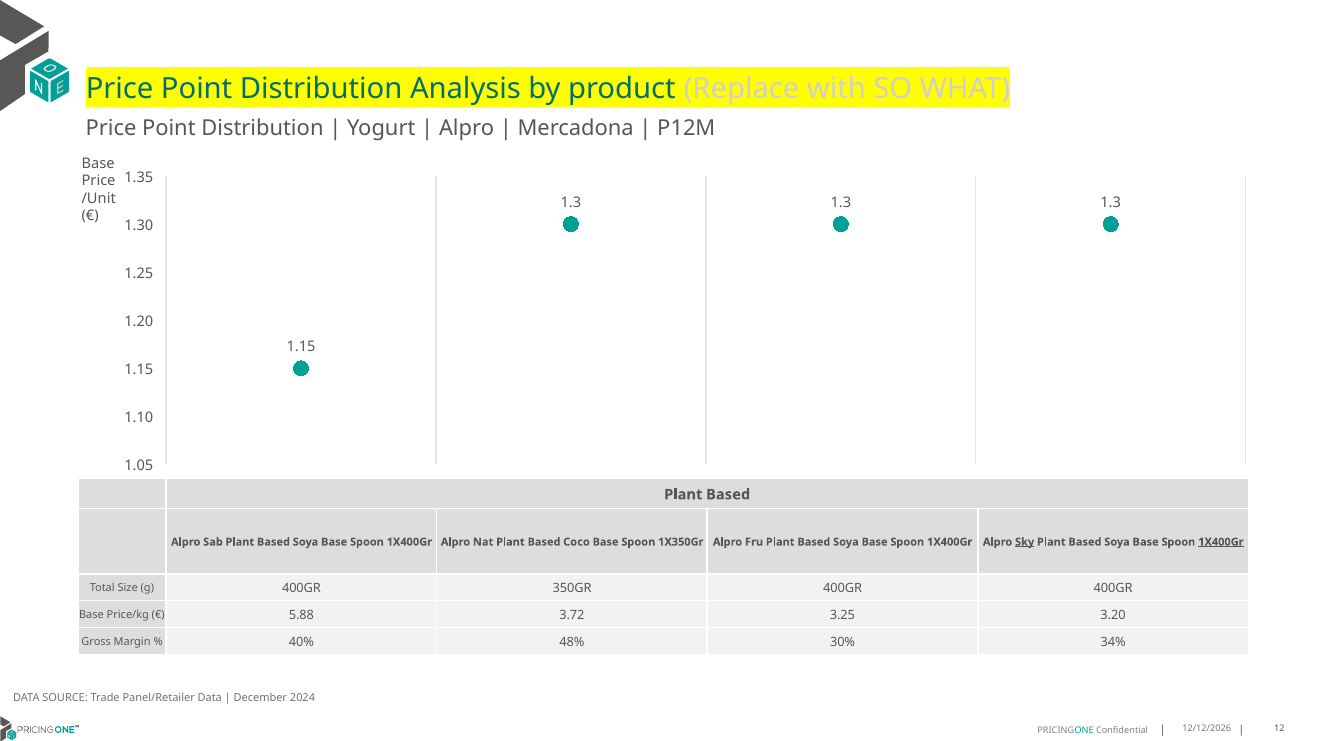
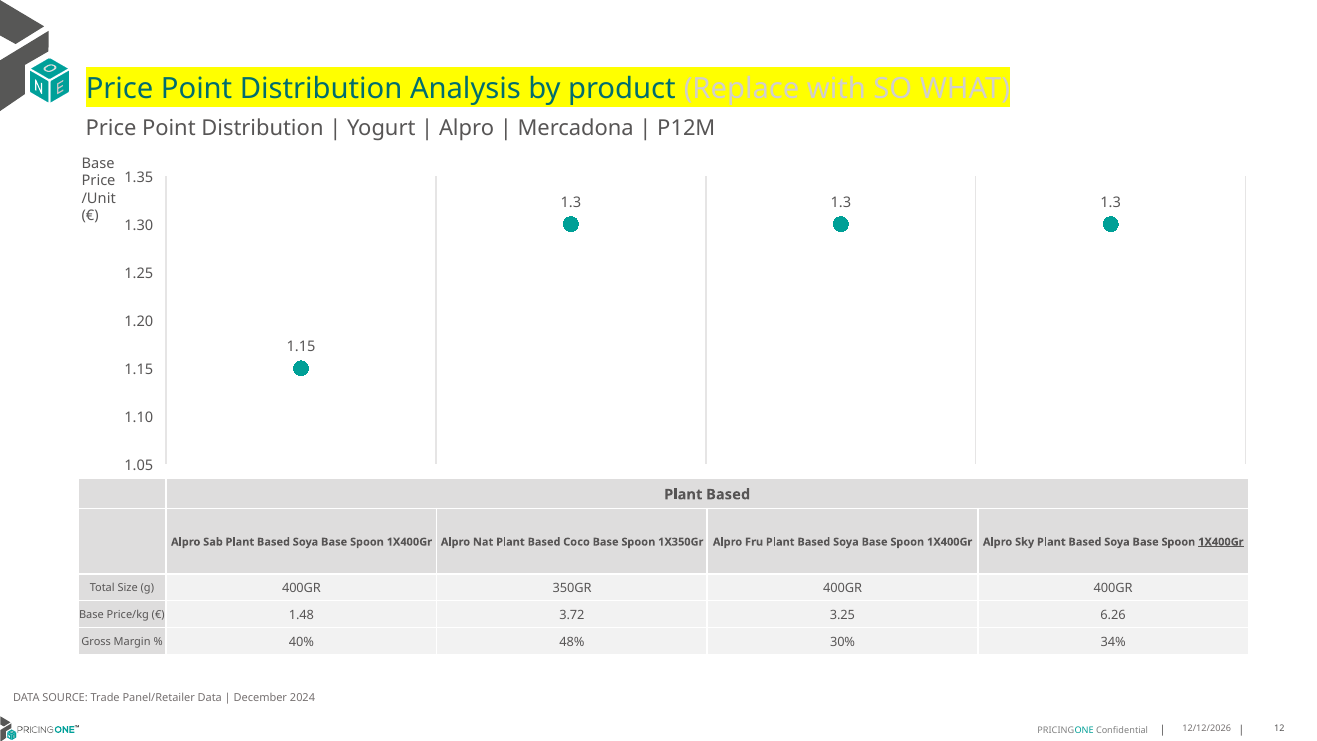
Sky underline: present -> none
5.88: 5.88 -> 1.48
3.20: 3.20 -> 6.26
